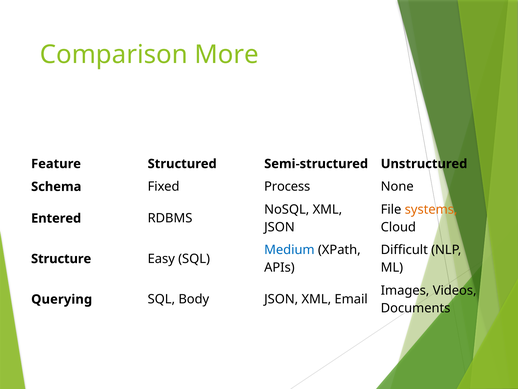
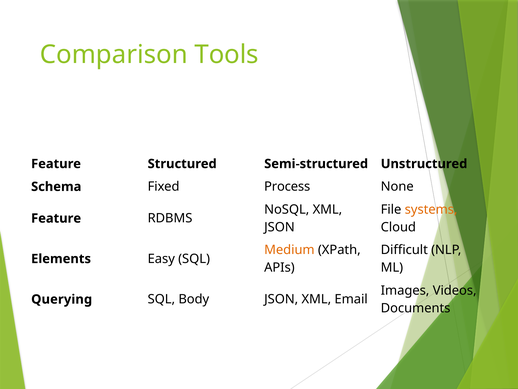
More: More -> Tools
Entered at (56, 218): Entered -> Feature
Medium colour: blue -> orange
Structure: Structure -> Elements
